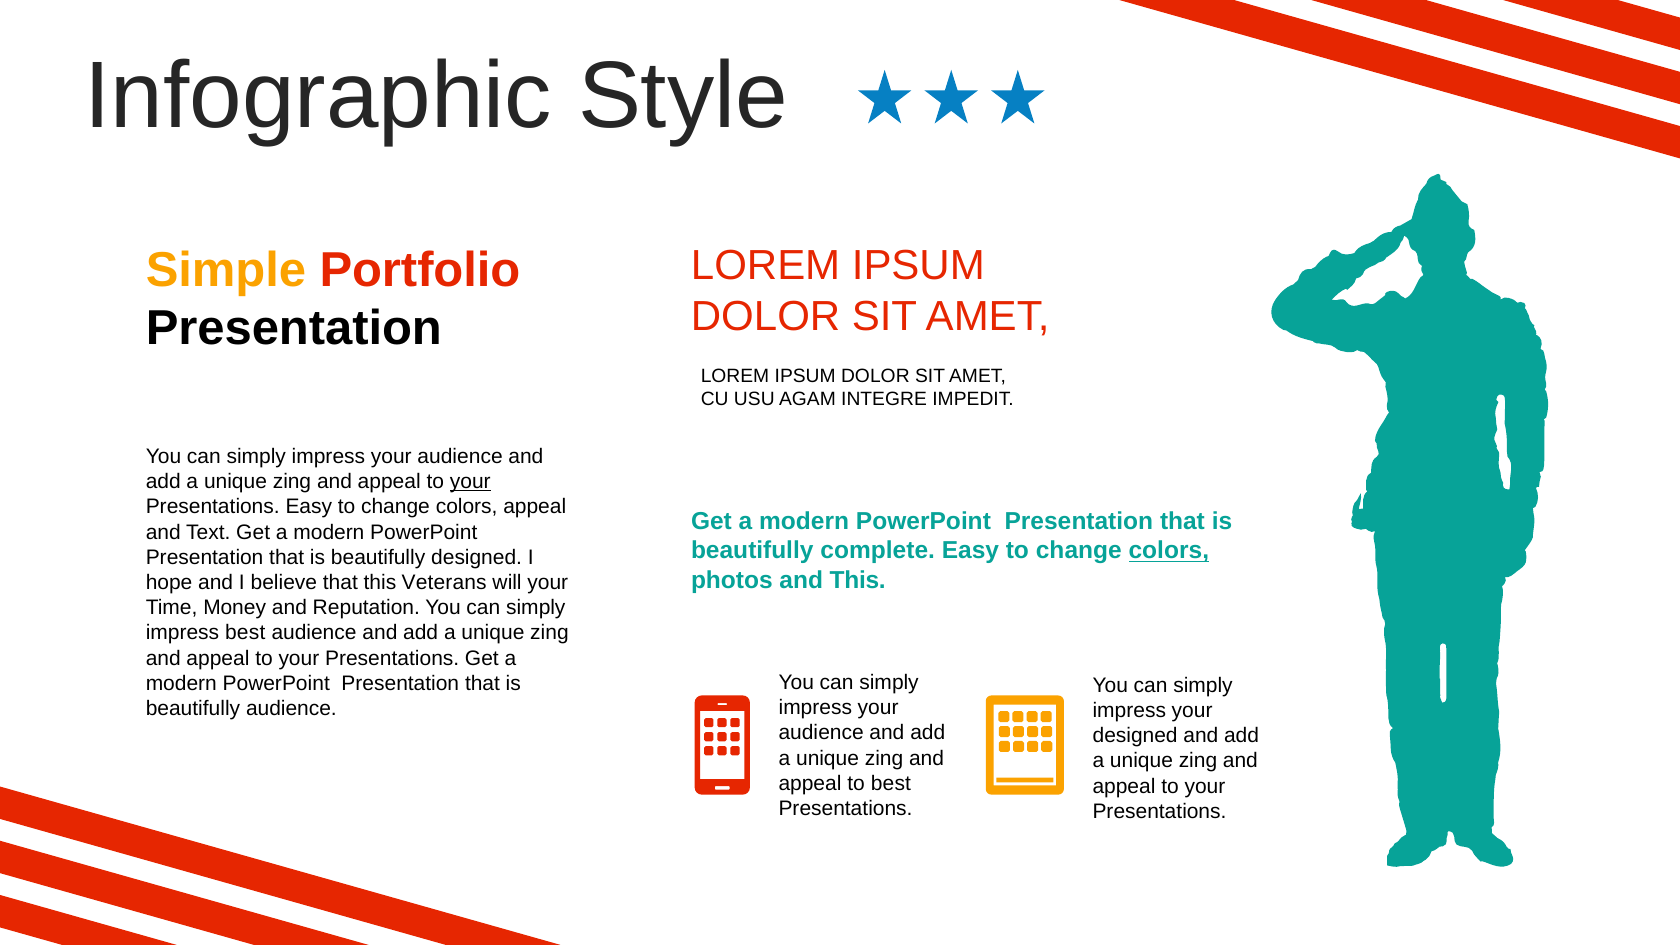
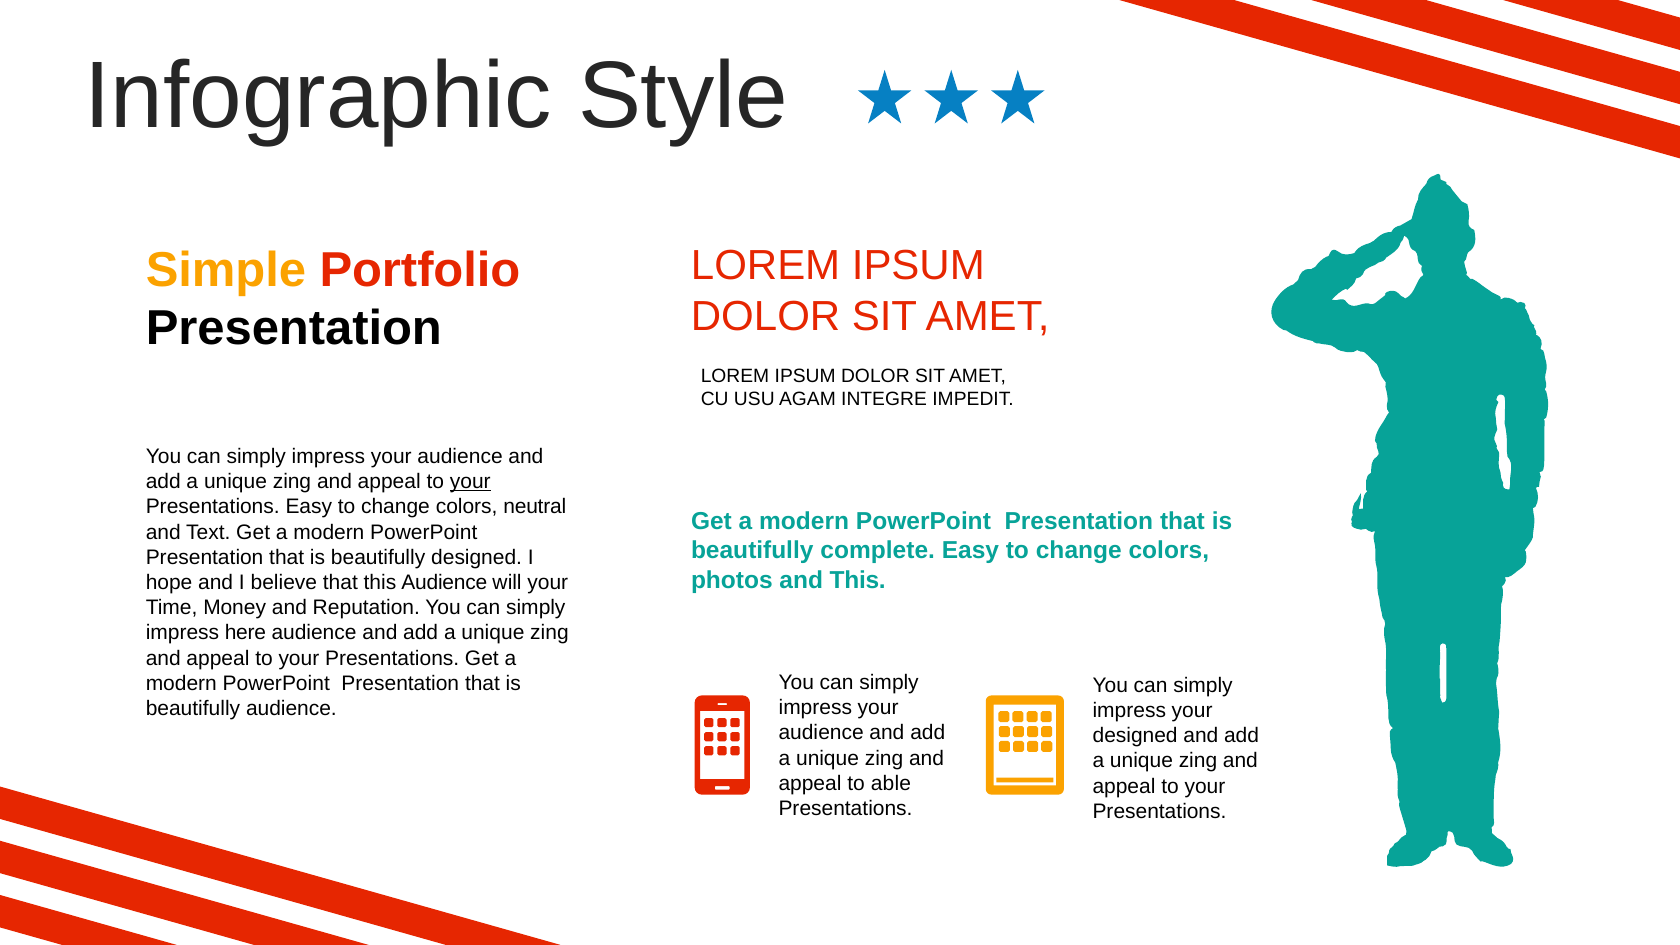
colors appeal: appeal -> neutral
colors at (1169, 551) underline: present -> none
this Veterans: Veterans -> Audience
impress best: best -> here
to best: best -> able
